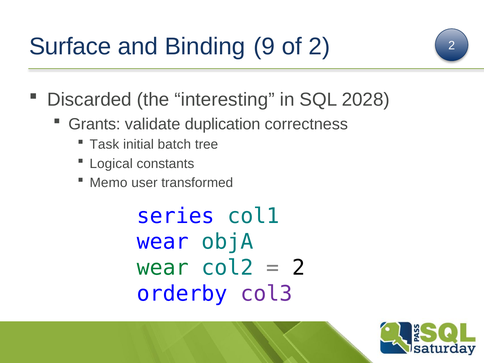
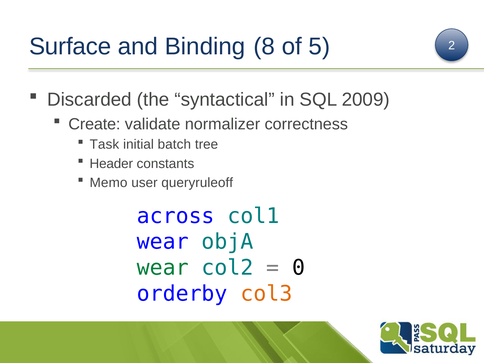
9: 9 -> 8
of 2: 2 -> 5
interesting: interesting -> syntactical
2028: 2028 -> 2009
Grants: Grants -> Create
duplication: duplication -> normalizer
Logical: Logical -> Header
transformed: transformed -> queryruleoff
series: series -> across
2 at (299, 268): 2 -> 0
col3 colour: purple -> orange
